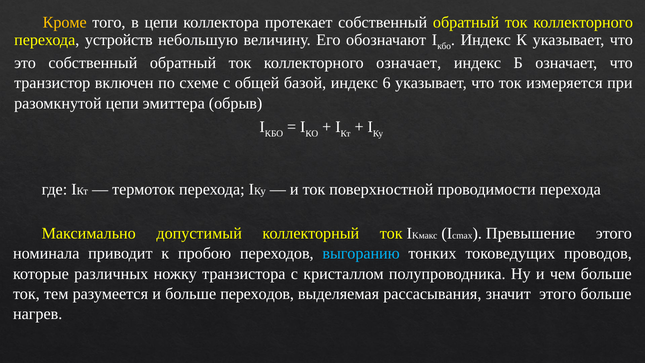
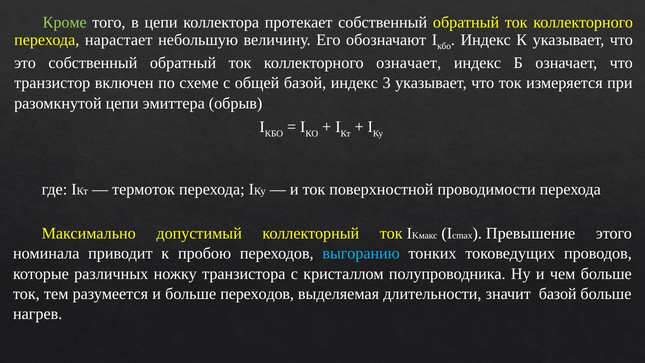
Кроме colour: yellow -> light green
устройств: устройств -> нарастает
6: 6 -> 3
рассасывания: рассасывания -> длительности
значит этого: этого -> базой
